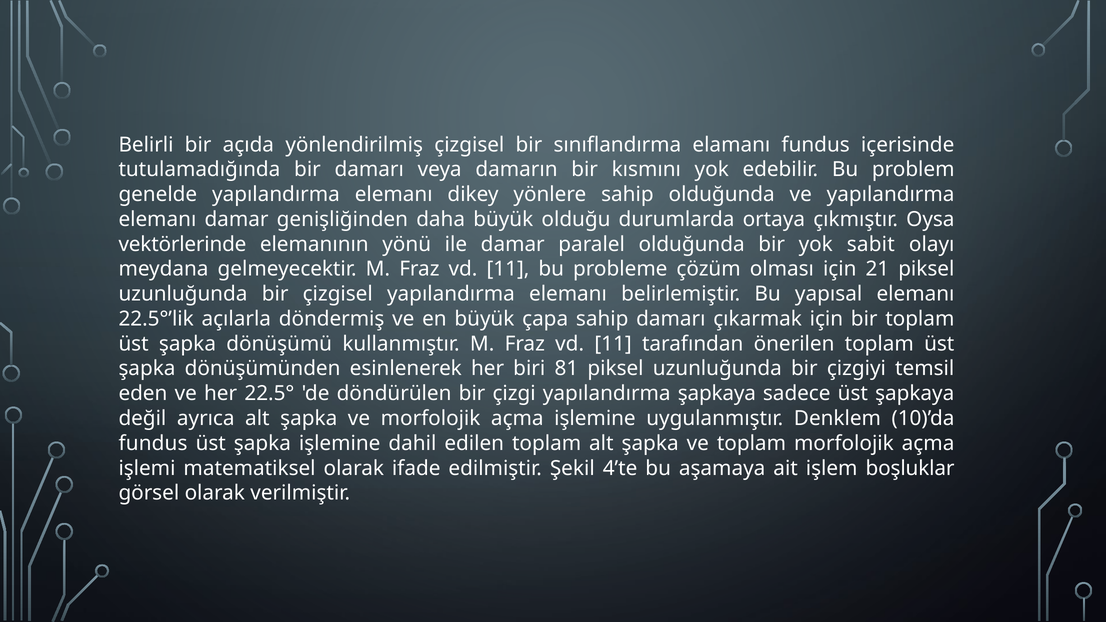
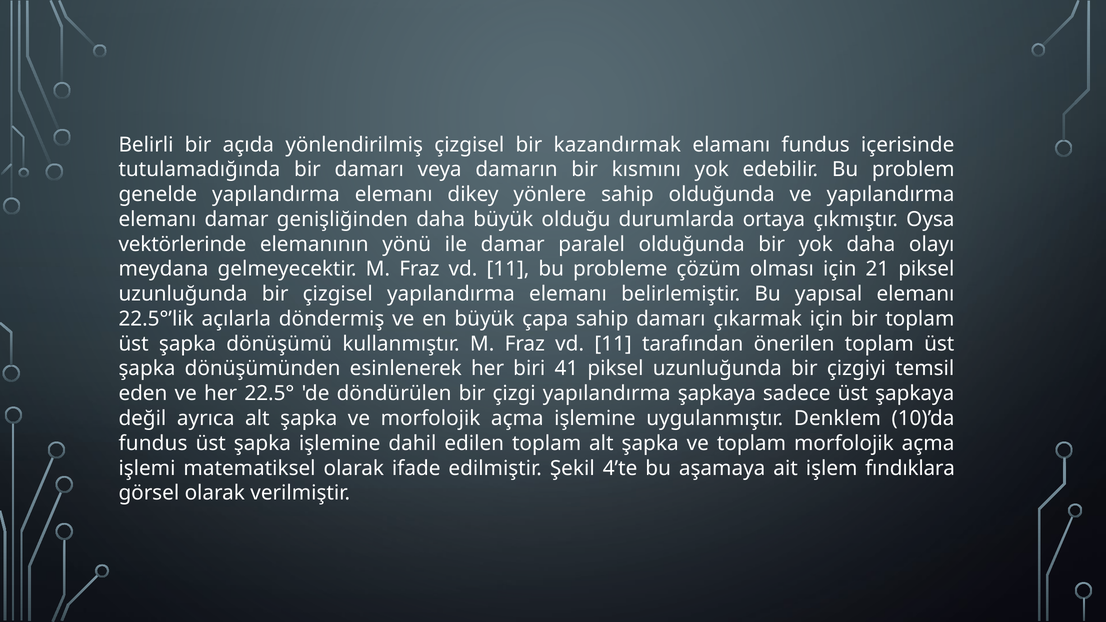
sınıflandırma: sınıflandırma -> kazandırmak
yok sabit: sabit -> daha
81: 81 -> 41
boşluklar: boşluklar -> fındıklara
